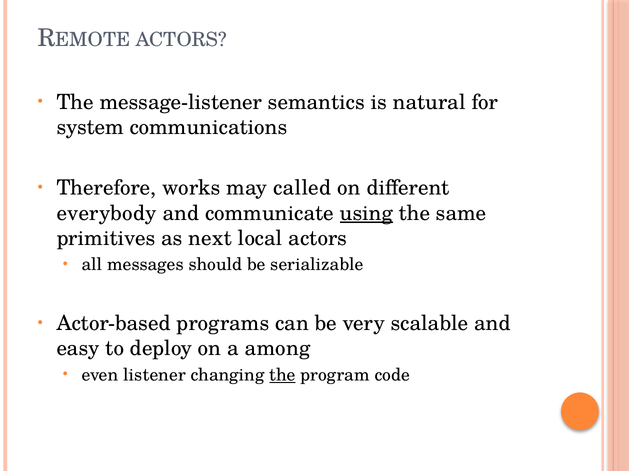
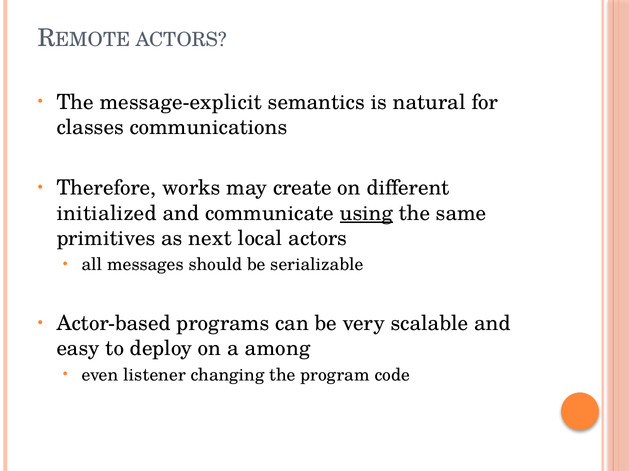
message-listener: message-listener -> message-explicit
system: system -> classes
called: called -> create
everybody: everybody -> initialized
the at (282, 375) underline: present -> none
